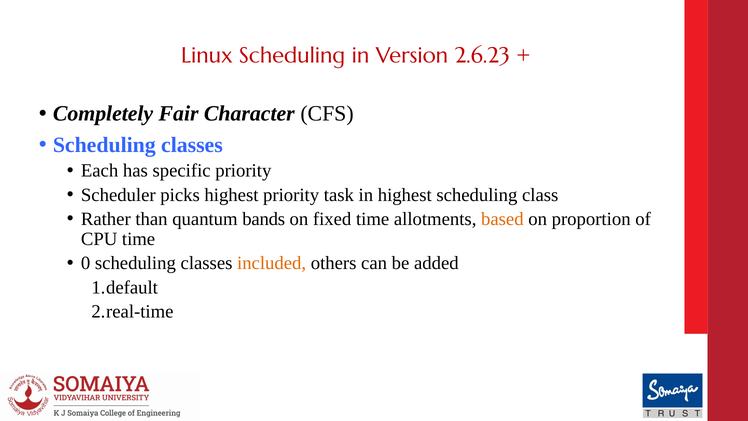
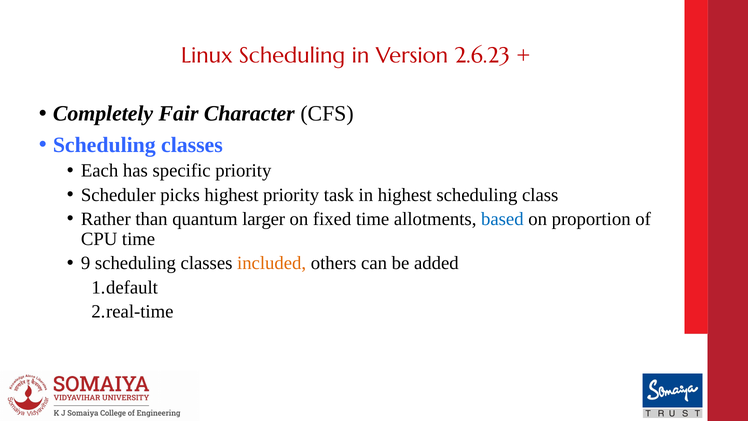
bands: bands -> larger
based colour: orange -> blue
0: 0 -> 9
